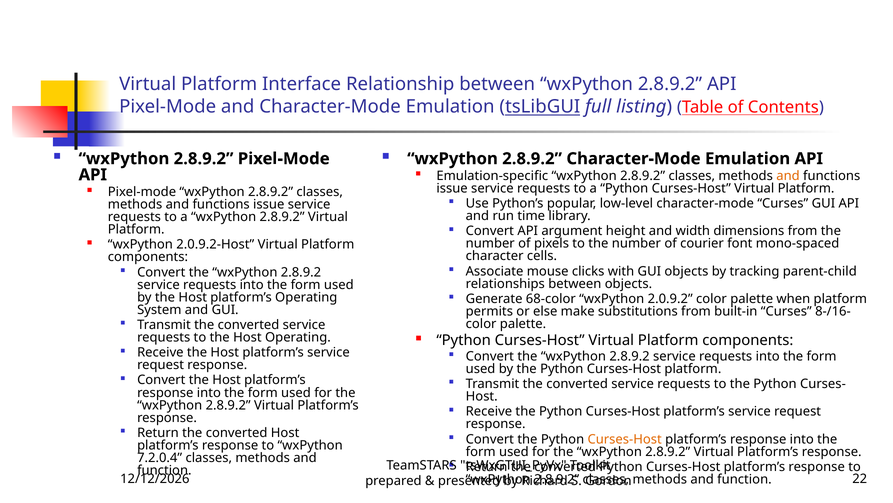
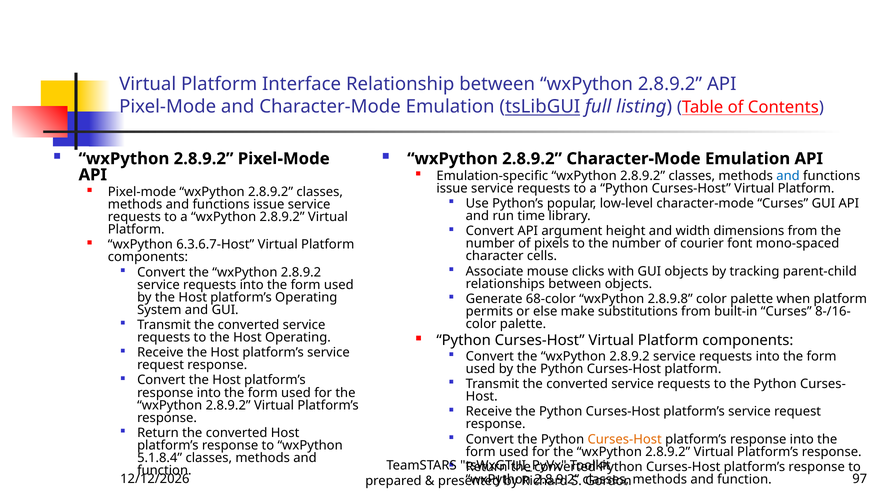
and at (788, 176) colour: orange -> blue
2.0.9.2-Host: 2.0.9.2-Host -> 6.3.6.7-Host
2.0.9.2: 2.0.9.2 -> 2.8.9.8
7.2.0.4: 7.2.0.4 -> 5.1.8.4
22: 22 -> 97
